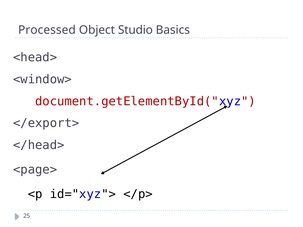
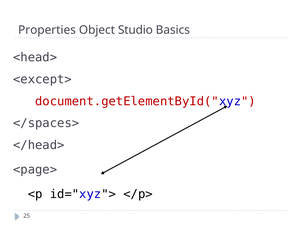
Processed: Processed -> Properties
<window>: <window> -> <except>
</export>: </export> -> </spaces>
